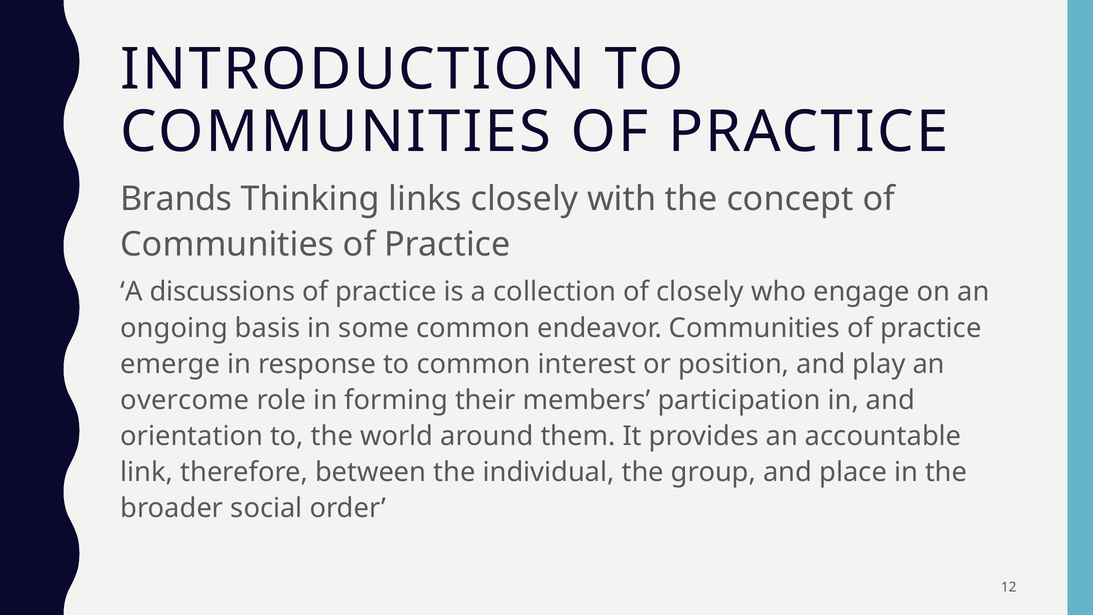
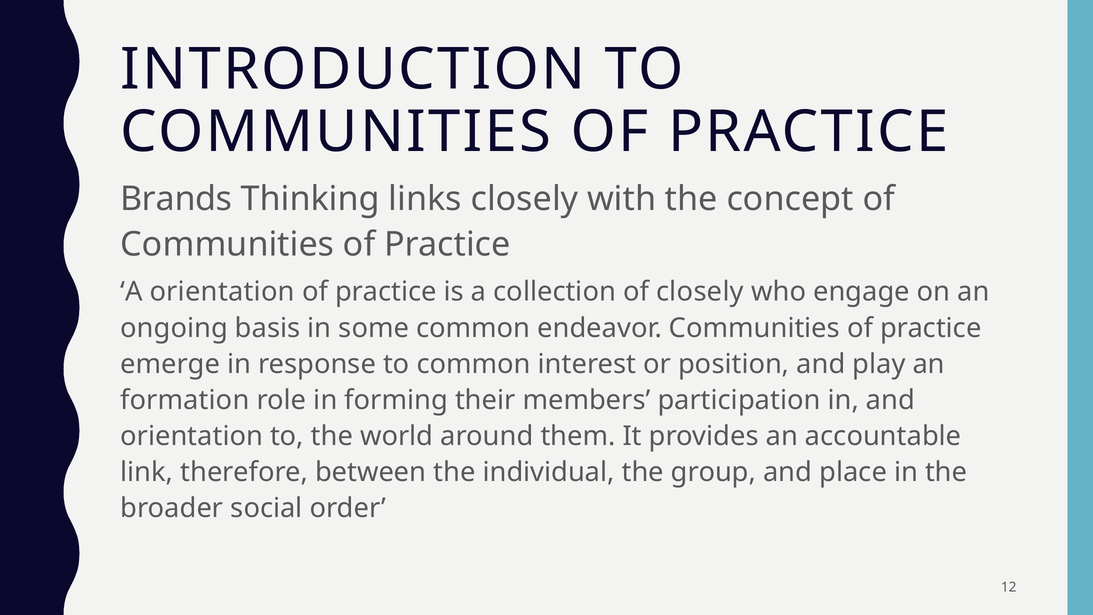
A discussions: discussions -> orientation
overcome: overcome -> formation
